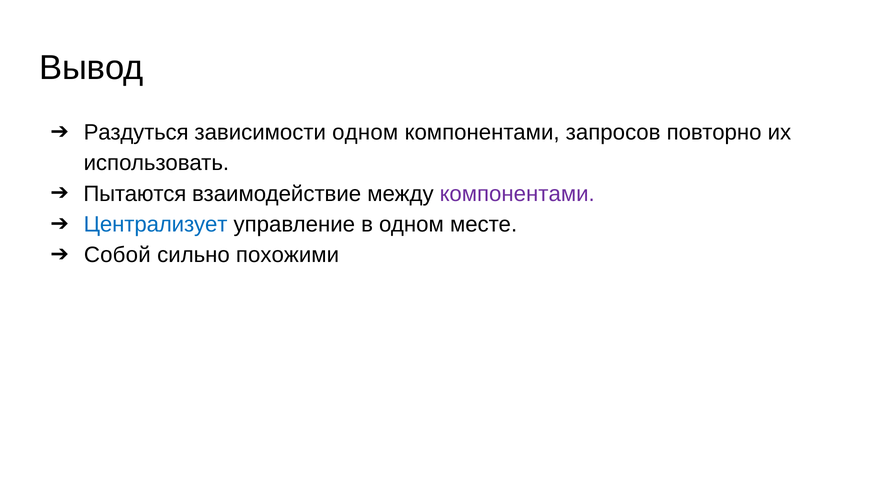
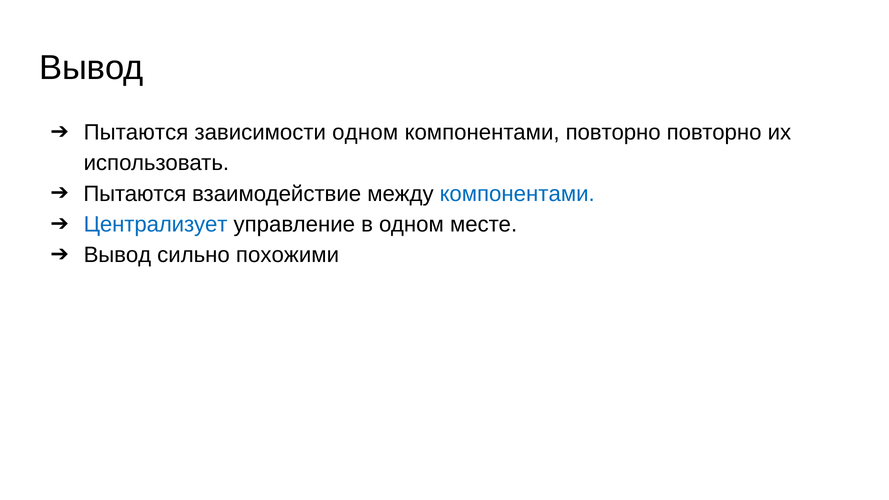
Раздуться at (136, 132): Раздуться -> Пытаются
компонентами запросов: запросов -> повторно
компонентами at (517, 194) colour: purple -> blue
Собой at (117, 255): Собой -> Вывод
